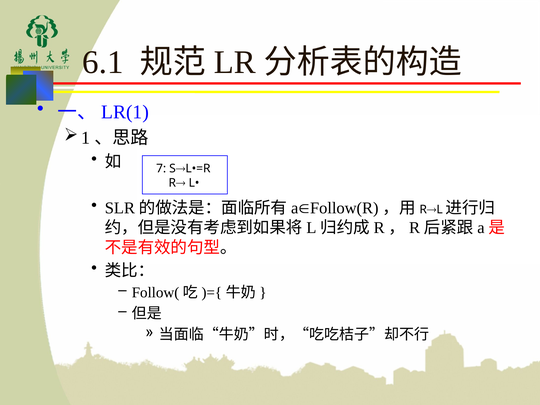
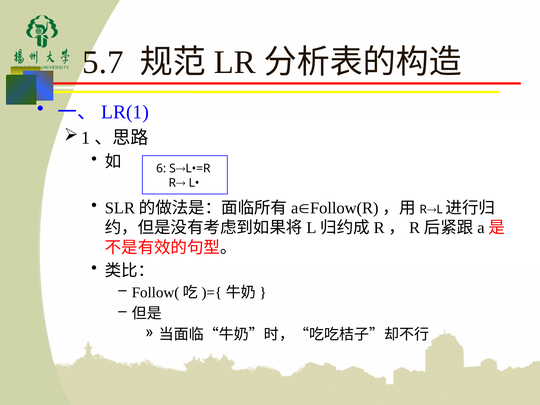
6.1: 6.1 -> 5.7
7: 7 -> 6
